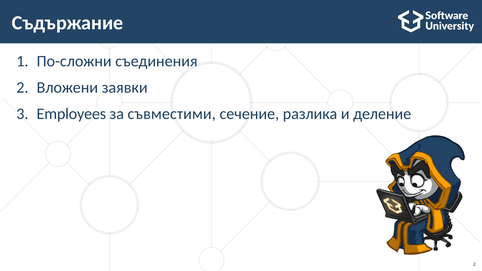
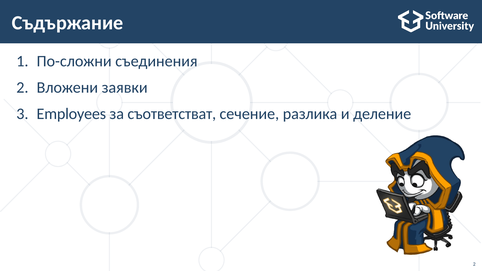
съвместими: съвместими -> съответстват
